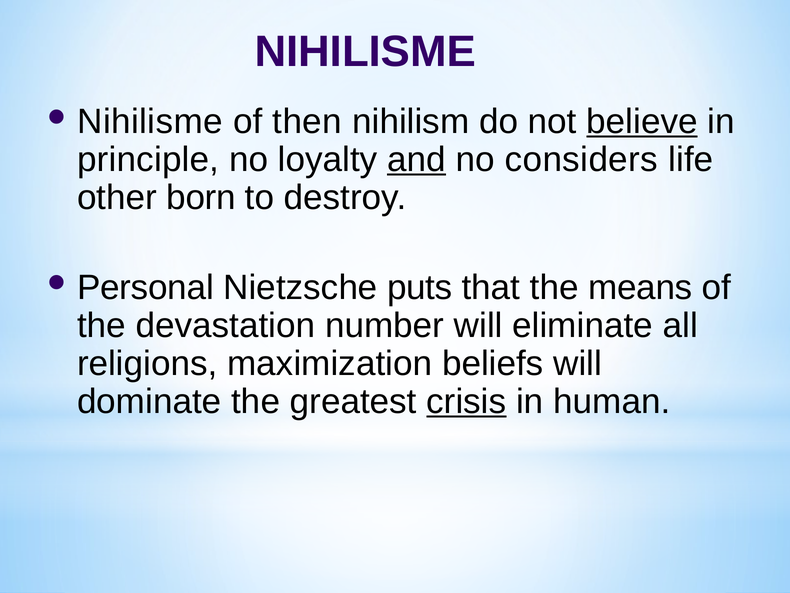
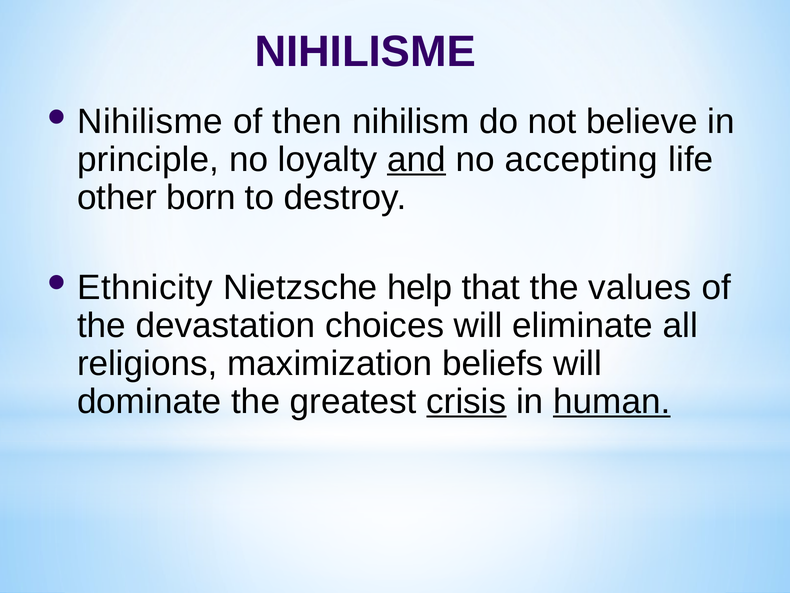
believe underline: present -> none
considers: considers -> accepting
Personal: Personal -> Ethnicity
puts: puts -> help
means: means -> values
number: number -> choices
human underline: none -> present
